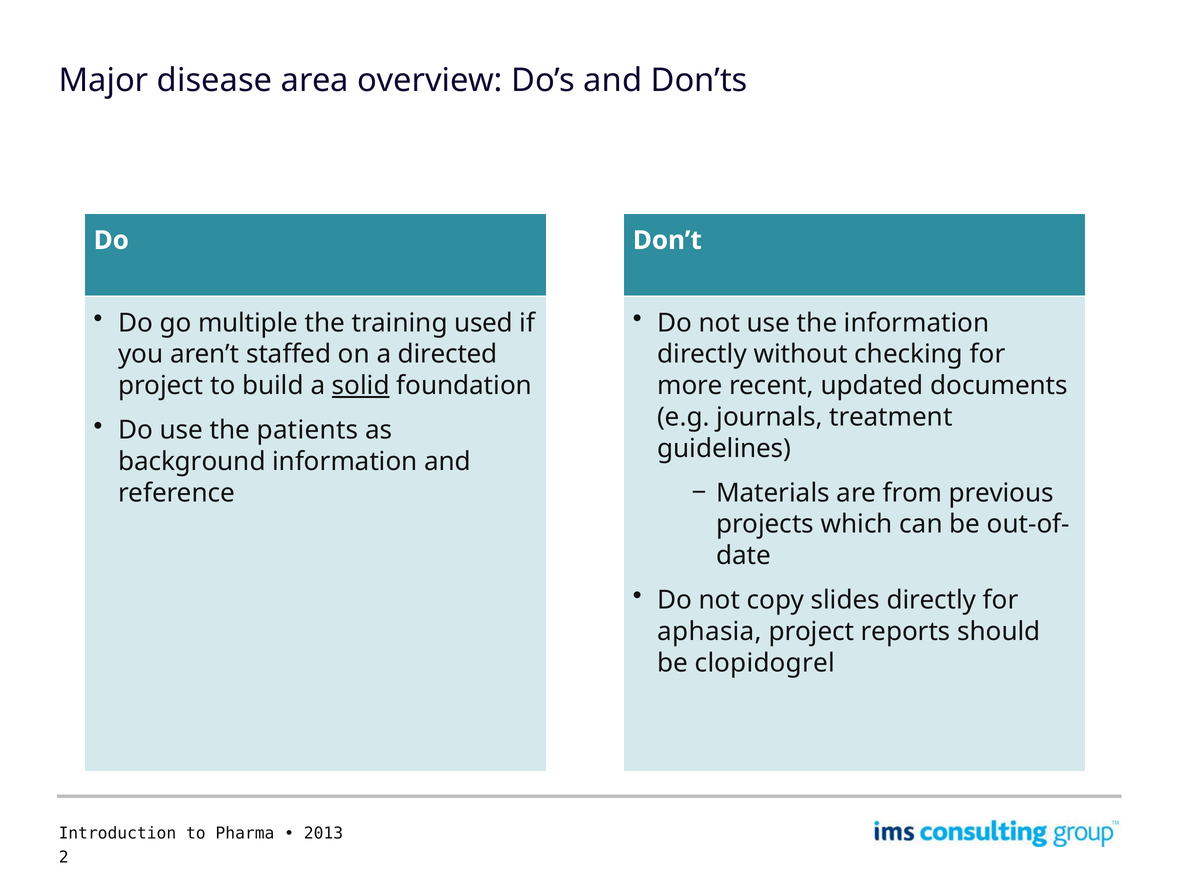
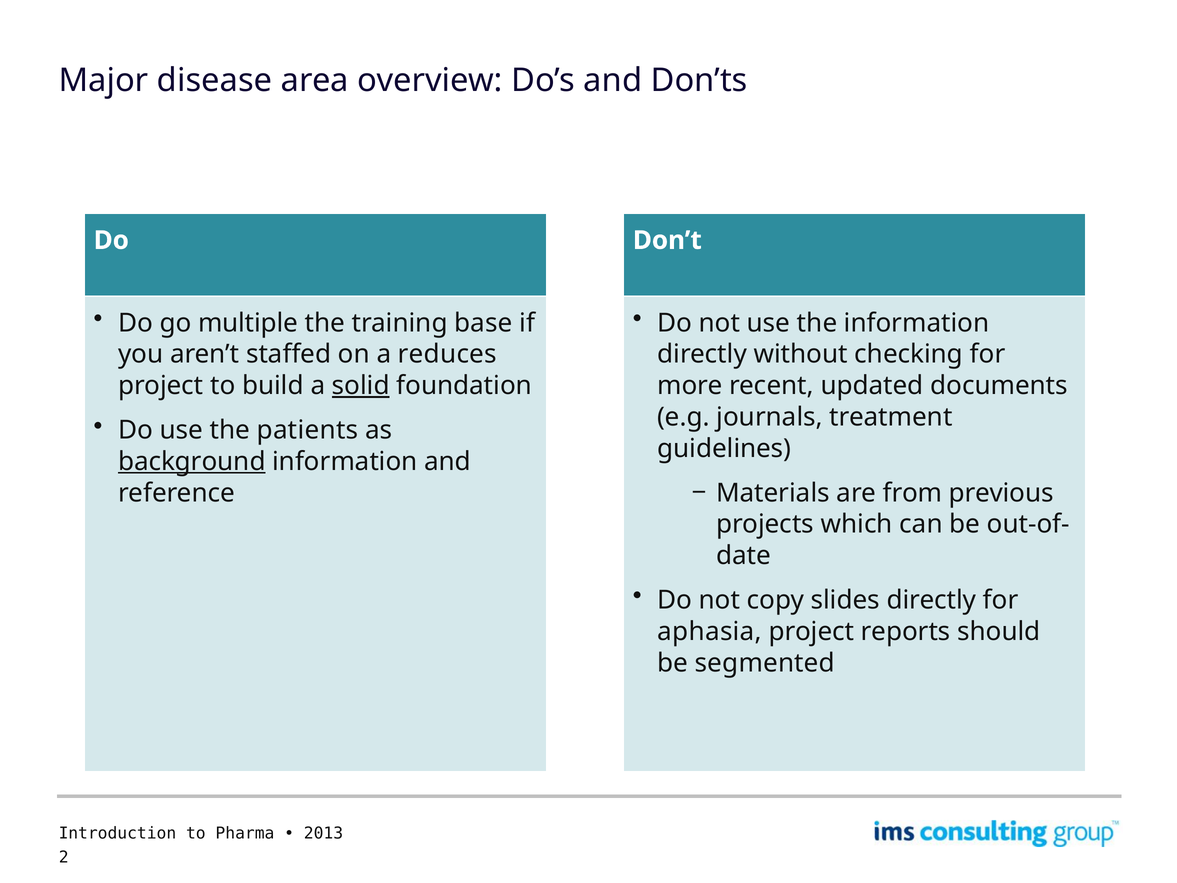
used: used -> base
directed: directed -> reduces
background underline: none -> present
clopidogrel: clopidogrel -> segmented
